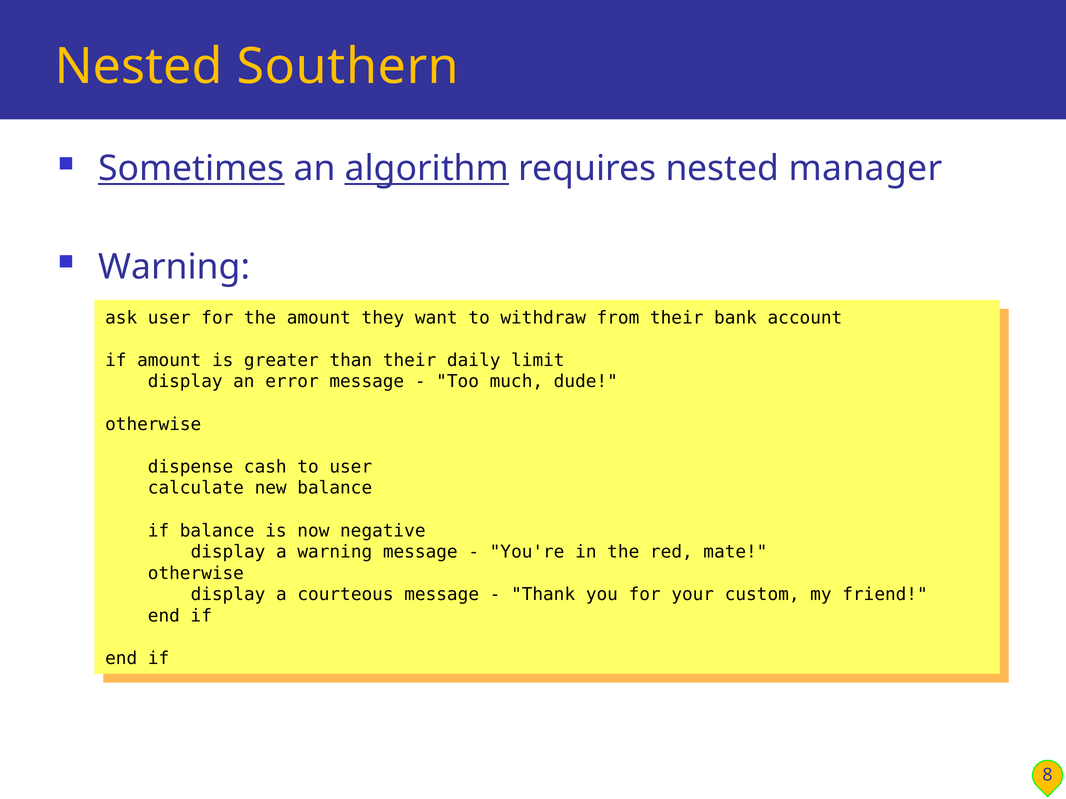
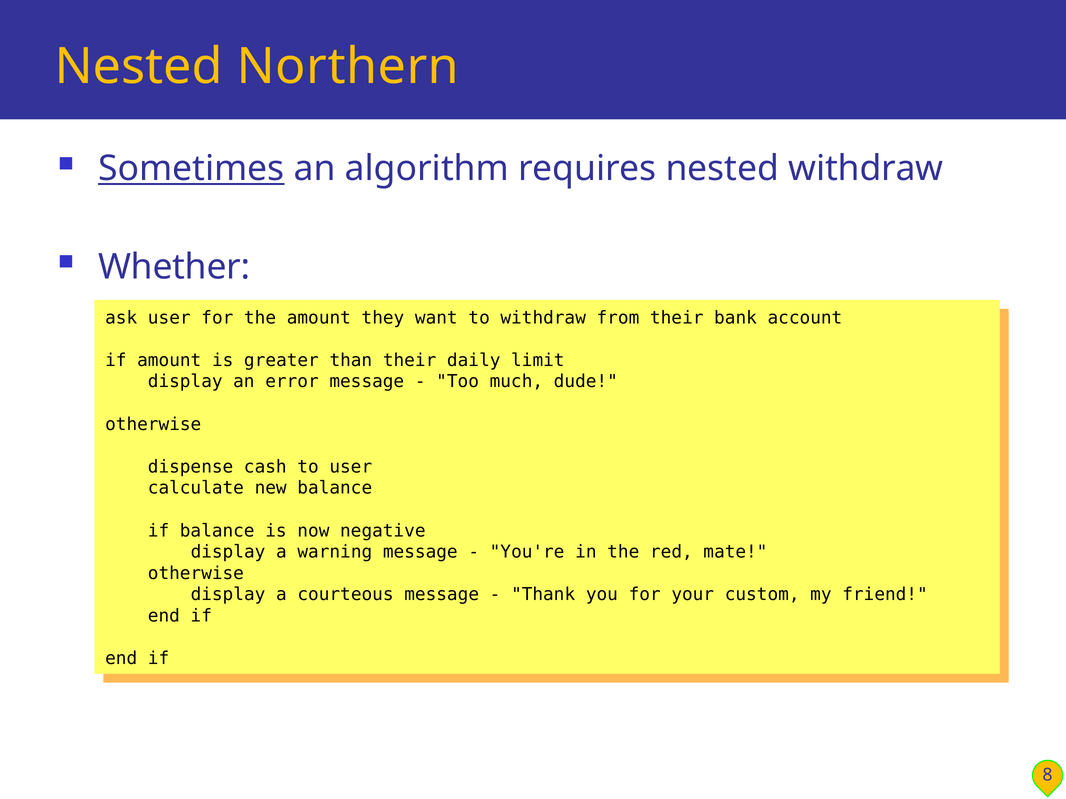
Southern: Southern -> Northern
algorithm underline: present -> none
nested manager: manager -> withdraw
Warning at (174, 267): Warning -> Whether
